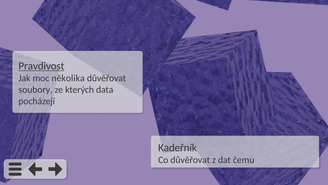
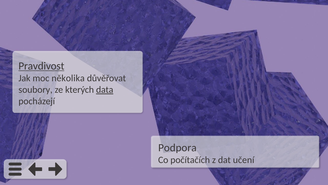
data underline: none -> present
Kadeřník: Kadeřník -> Podpora
Co důvěřovat: důvěřovat -> počítačích
čemu: čemu -> učení
